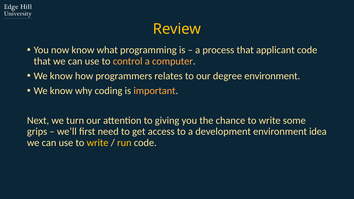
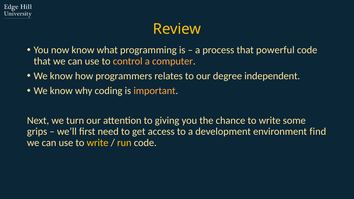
applicant: applicant -> powerful
degree environment: environment -> independent
idea: idea -> find
